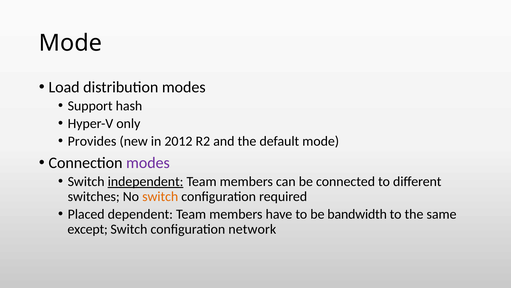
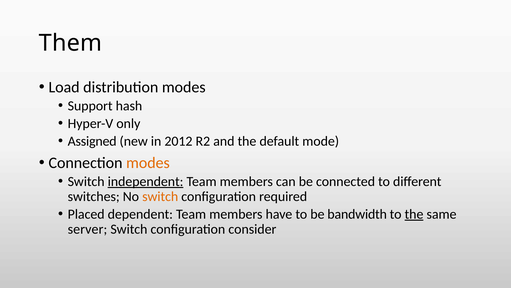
Mode at (71, 43): Mode -> Them
Provides: Provides -> Assigned
modes at (148, 162) colour: purple -> orange
the at (414, 214) underline: none -> present
except: except -> server
network: network -> consider
